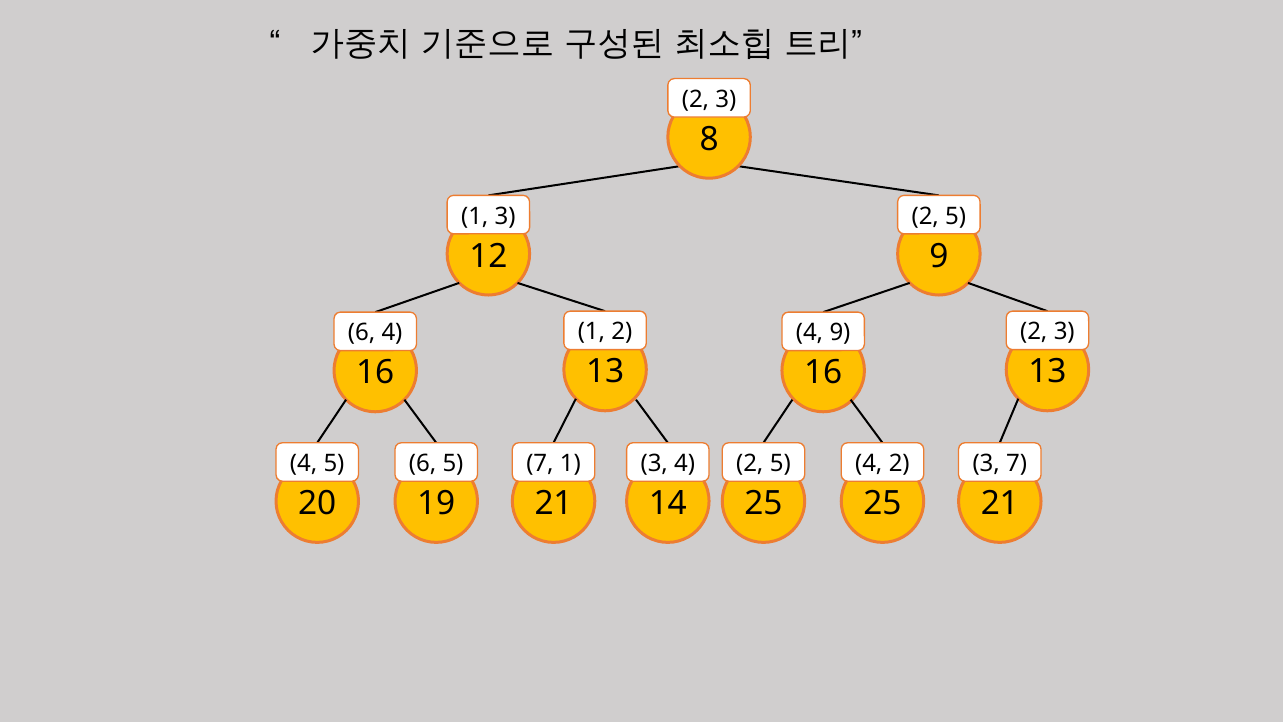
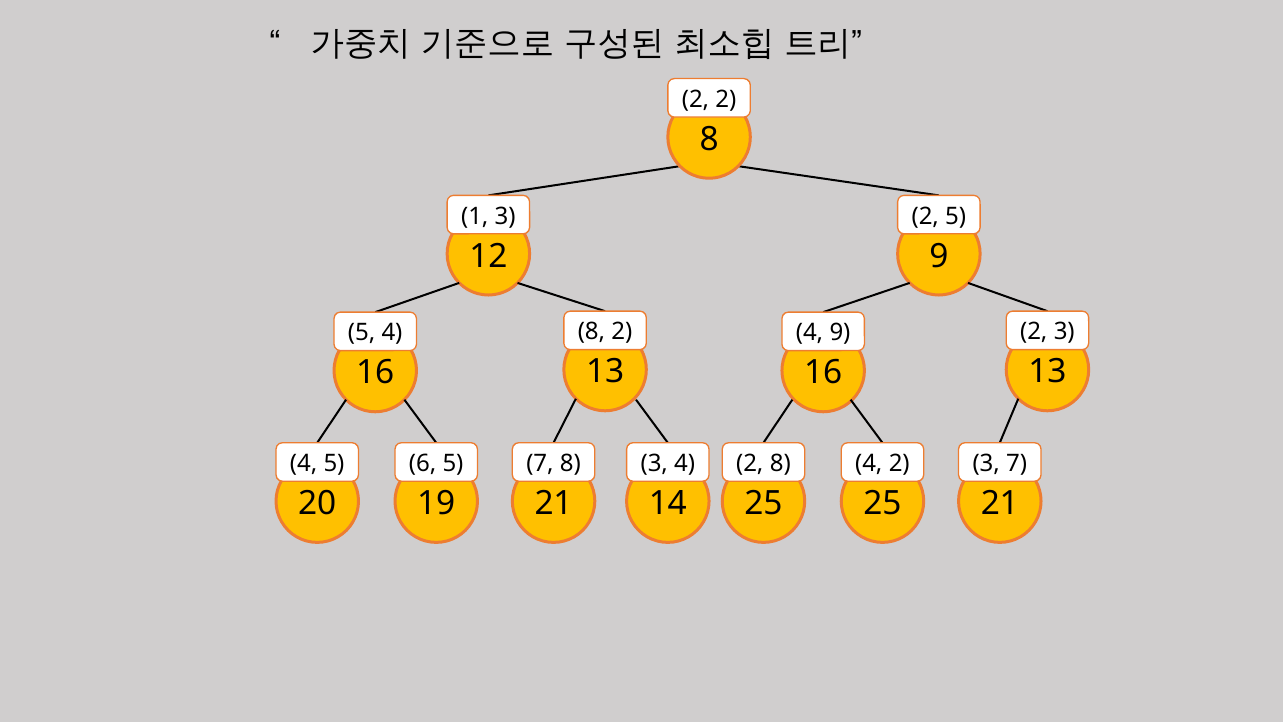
3 at (726, 99): 3 -> 2
1 at (591, 332): 1 -> 8
6 at (362, 333): 6 -> 5
7 1: 1 -> 8
5 at (780, 463): 5 -> 8
